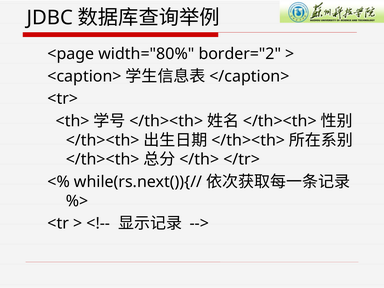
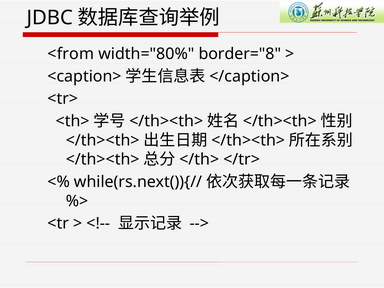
<page: <page -> <from
border="2: border="2 -> border="8
